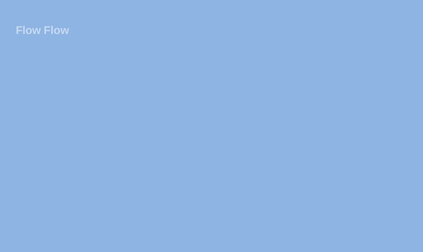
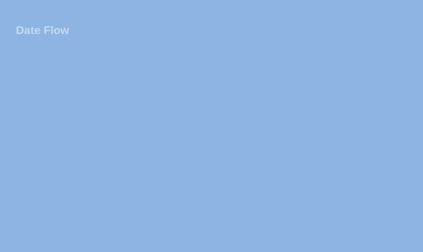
Flow at (28, 31): Flow -> Date
